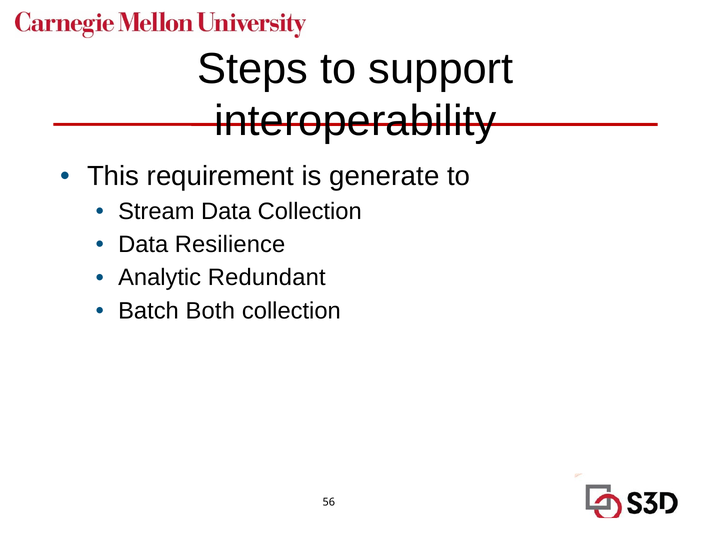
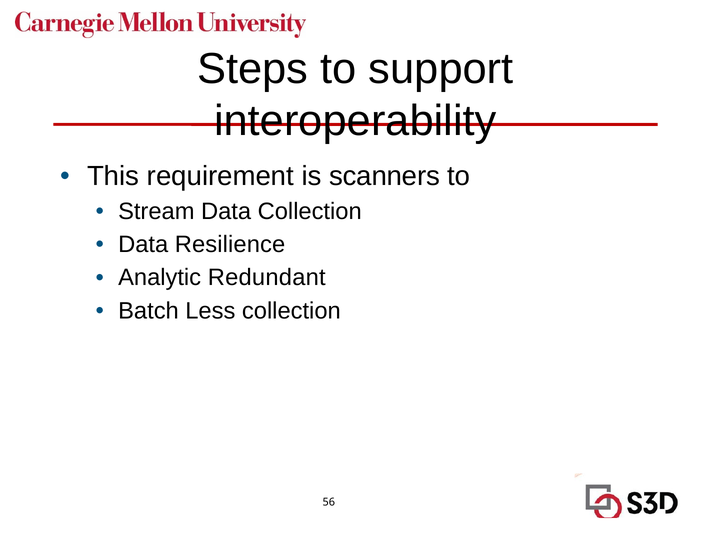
generate: generate -> scanners
Both: Both -> Less
